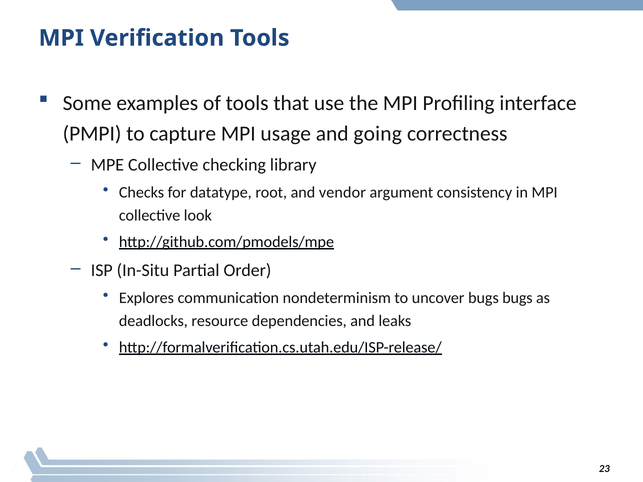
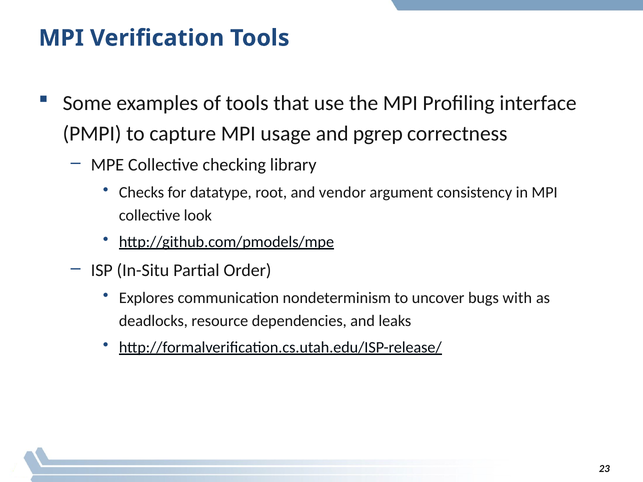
going: going -> pgrep
bugs bugs: bugs -> with
